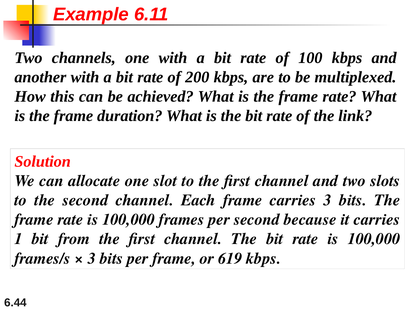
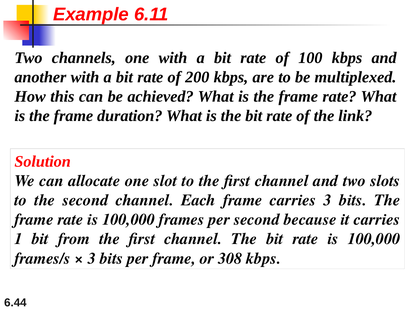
619: 619 -> 308
